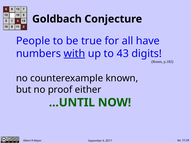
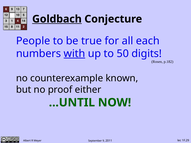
Goldbach underline: none -> present
have: have -> each
43: 43 -> 50
